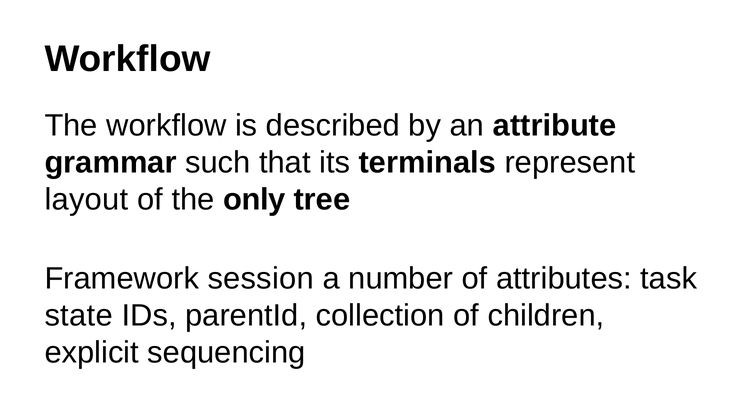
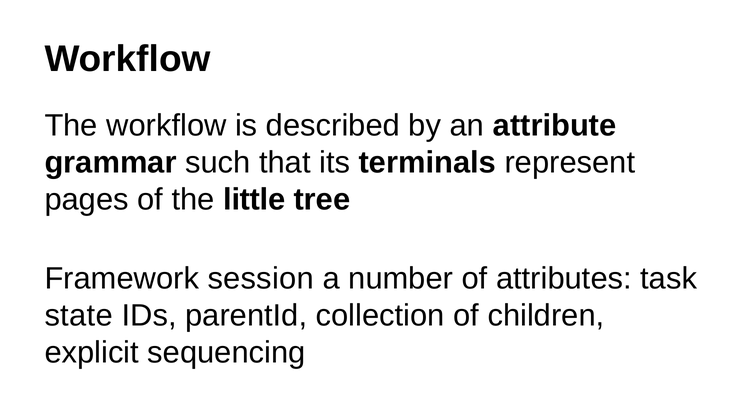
layout: layout -> pages
only: only -> little
